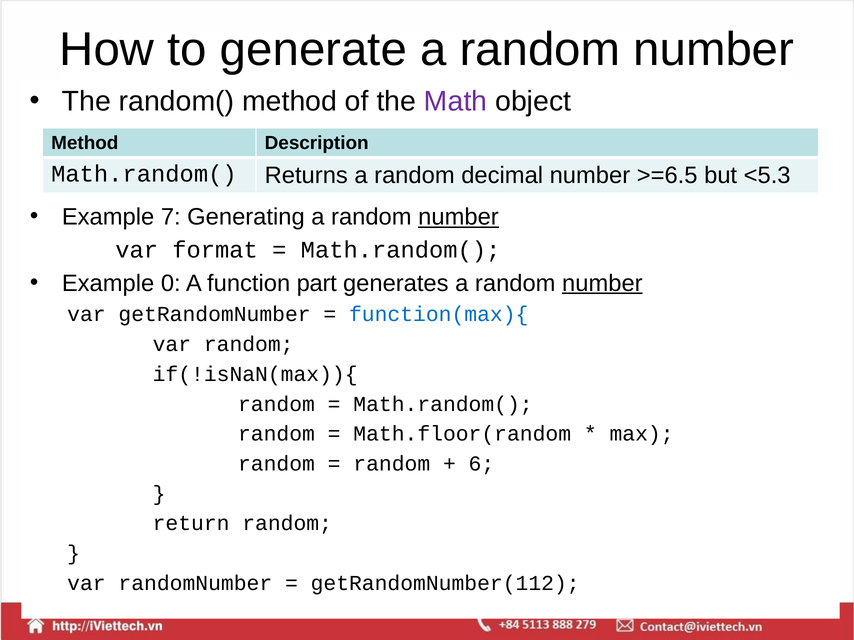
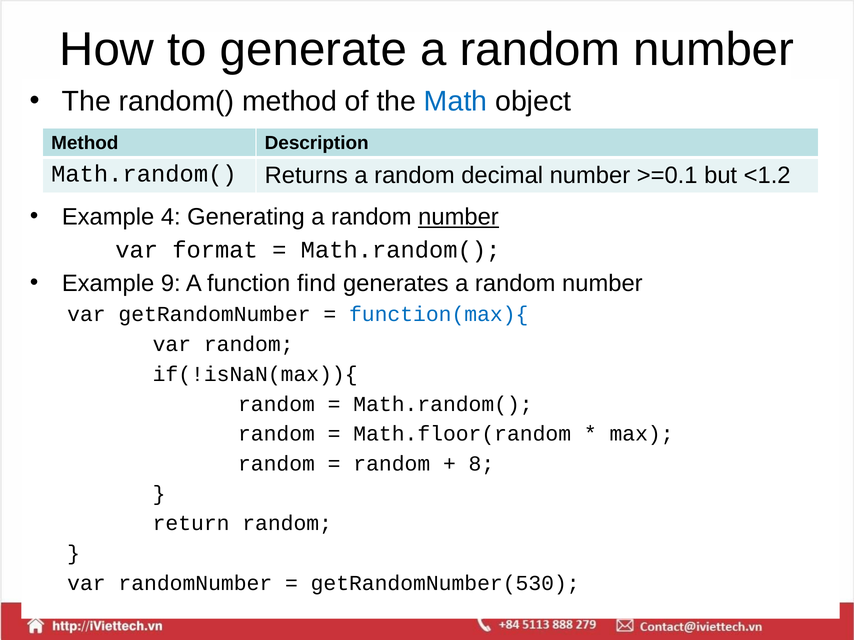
Math colour: purple -> blue
>=6.5: >=6.5 -> >=0.1
<5.3: <5.3 -> <1.2
7: 7 -> 4
0: 0 -> 9
part: part -> find
number at (602, 283) underline: present -> none
6: 6 -> 8
getRandomNumber(112: getRandomNumber(112 -> getRandomNumber(530
